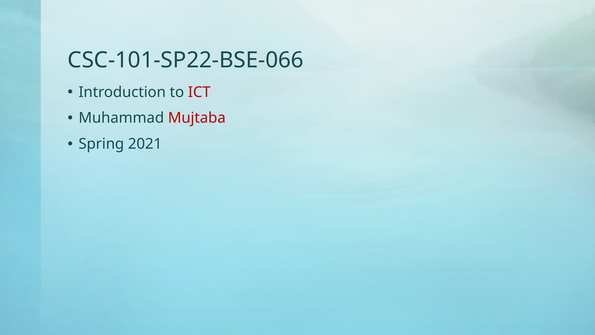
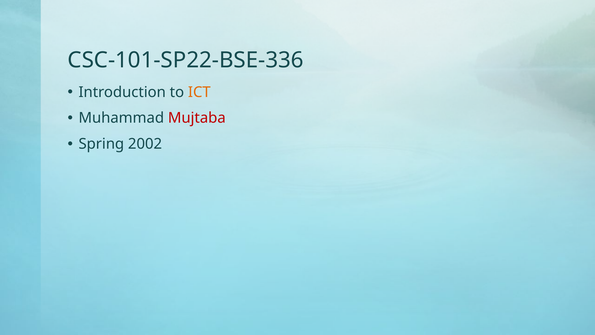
CSC-101-SP22-BSE-066: CSC-101-SP22-BSE-066 -> CSC-101-SP22-BSE-336
ICT colour: red -> orange
2021: 2021 -> 2002
